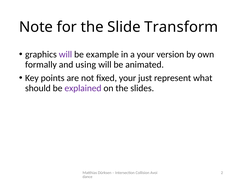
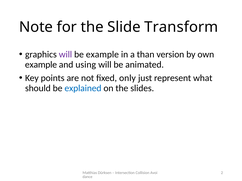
a your: your -> than
formally at (41, 65): formally -> example
fixed your: your -> only
explained colour: purple -> blue
